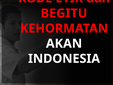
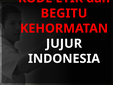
AKAN: AKAN -> JUJUR
